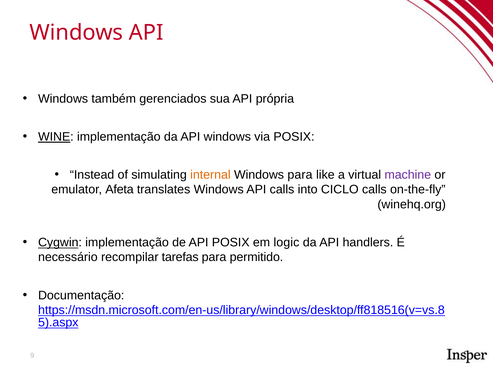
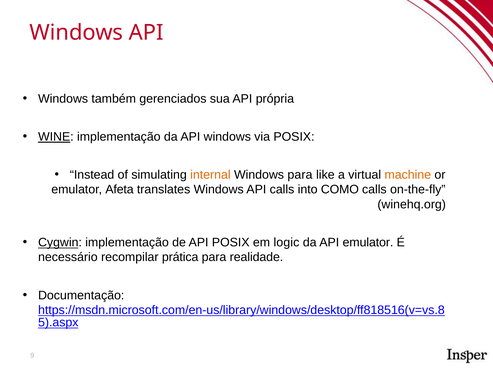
machine colour: purple -> orange
CICLO: CICLO -> COMO
API handlers: handlers -> emulator
tarefas: tarefas -> prática
permitido: permitido -> realidade
